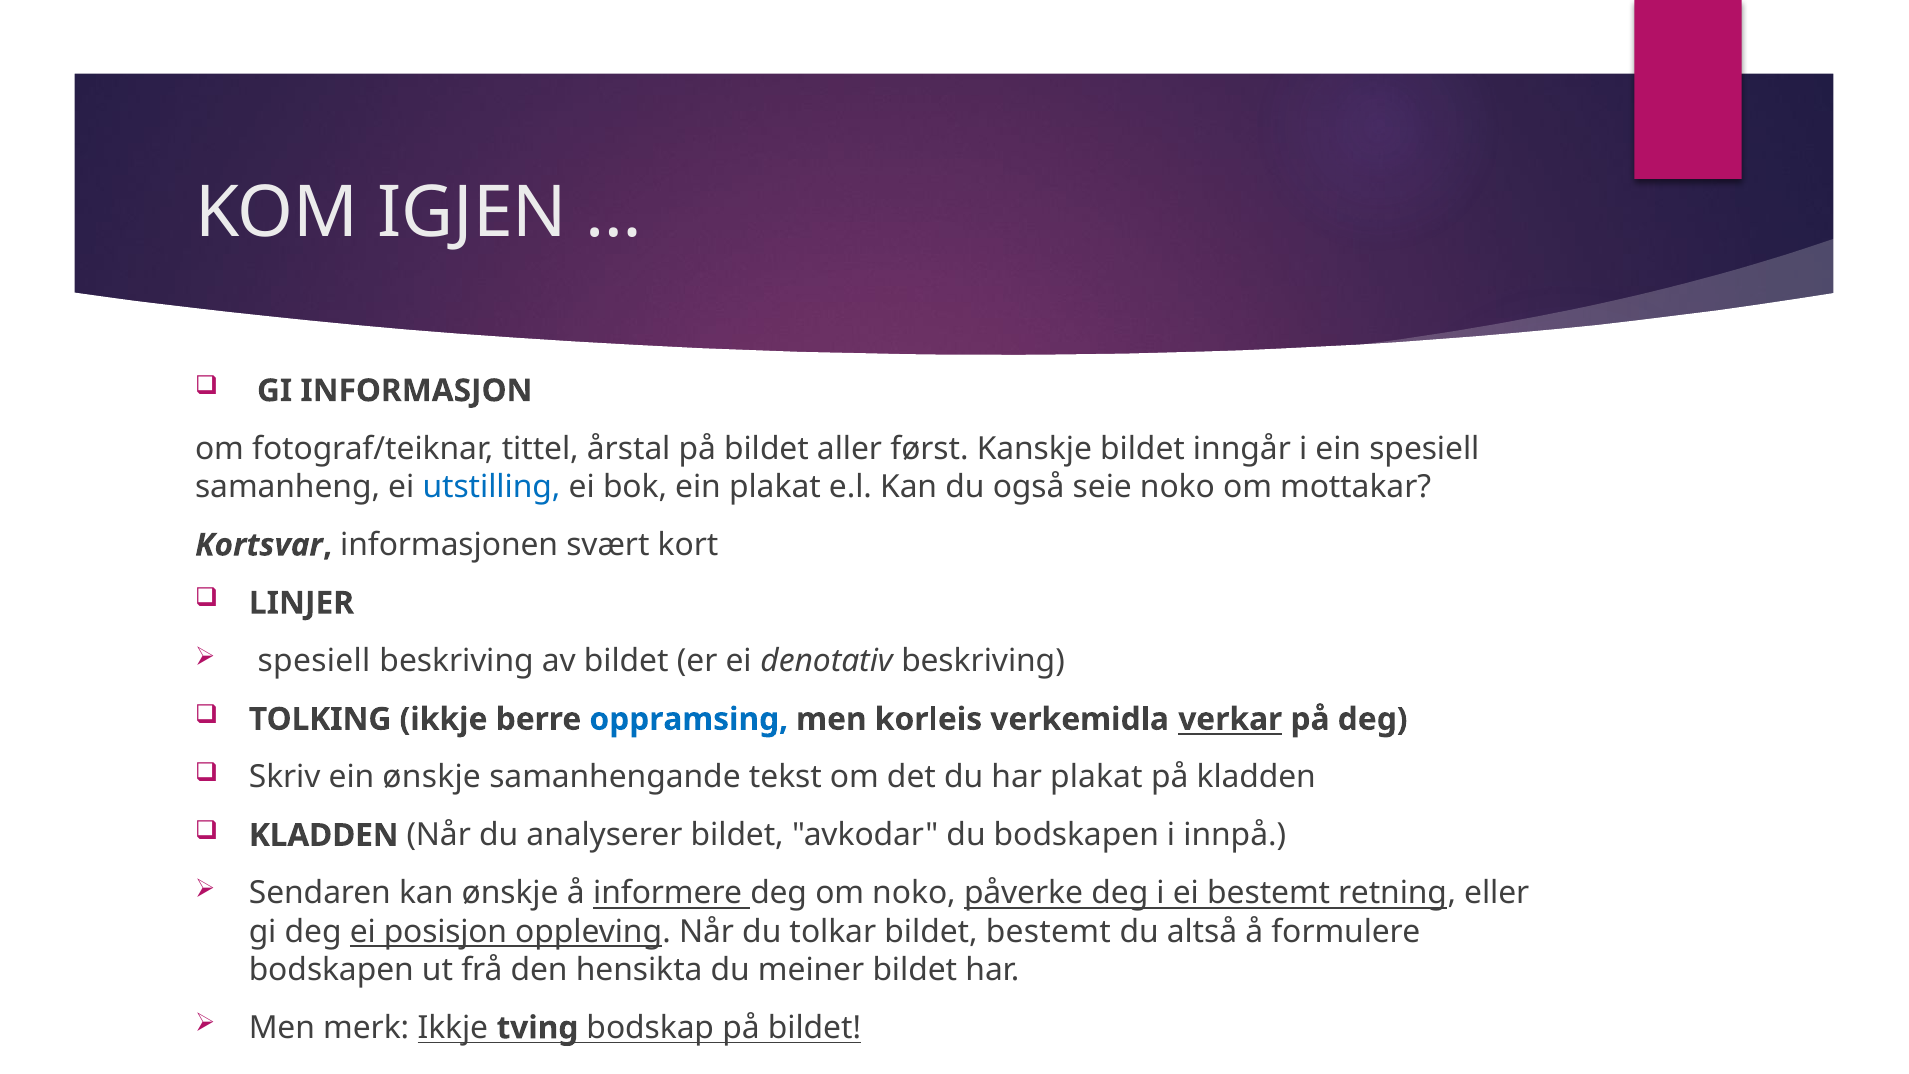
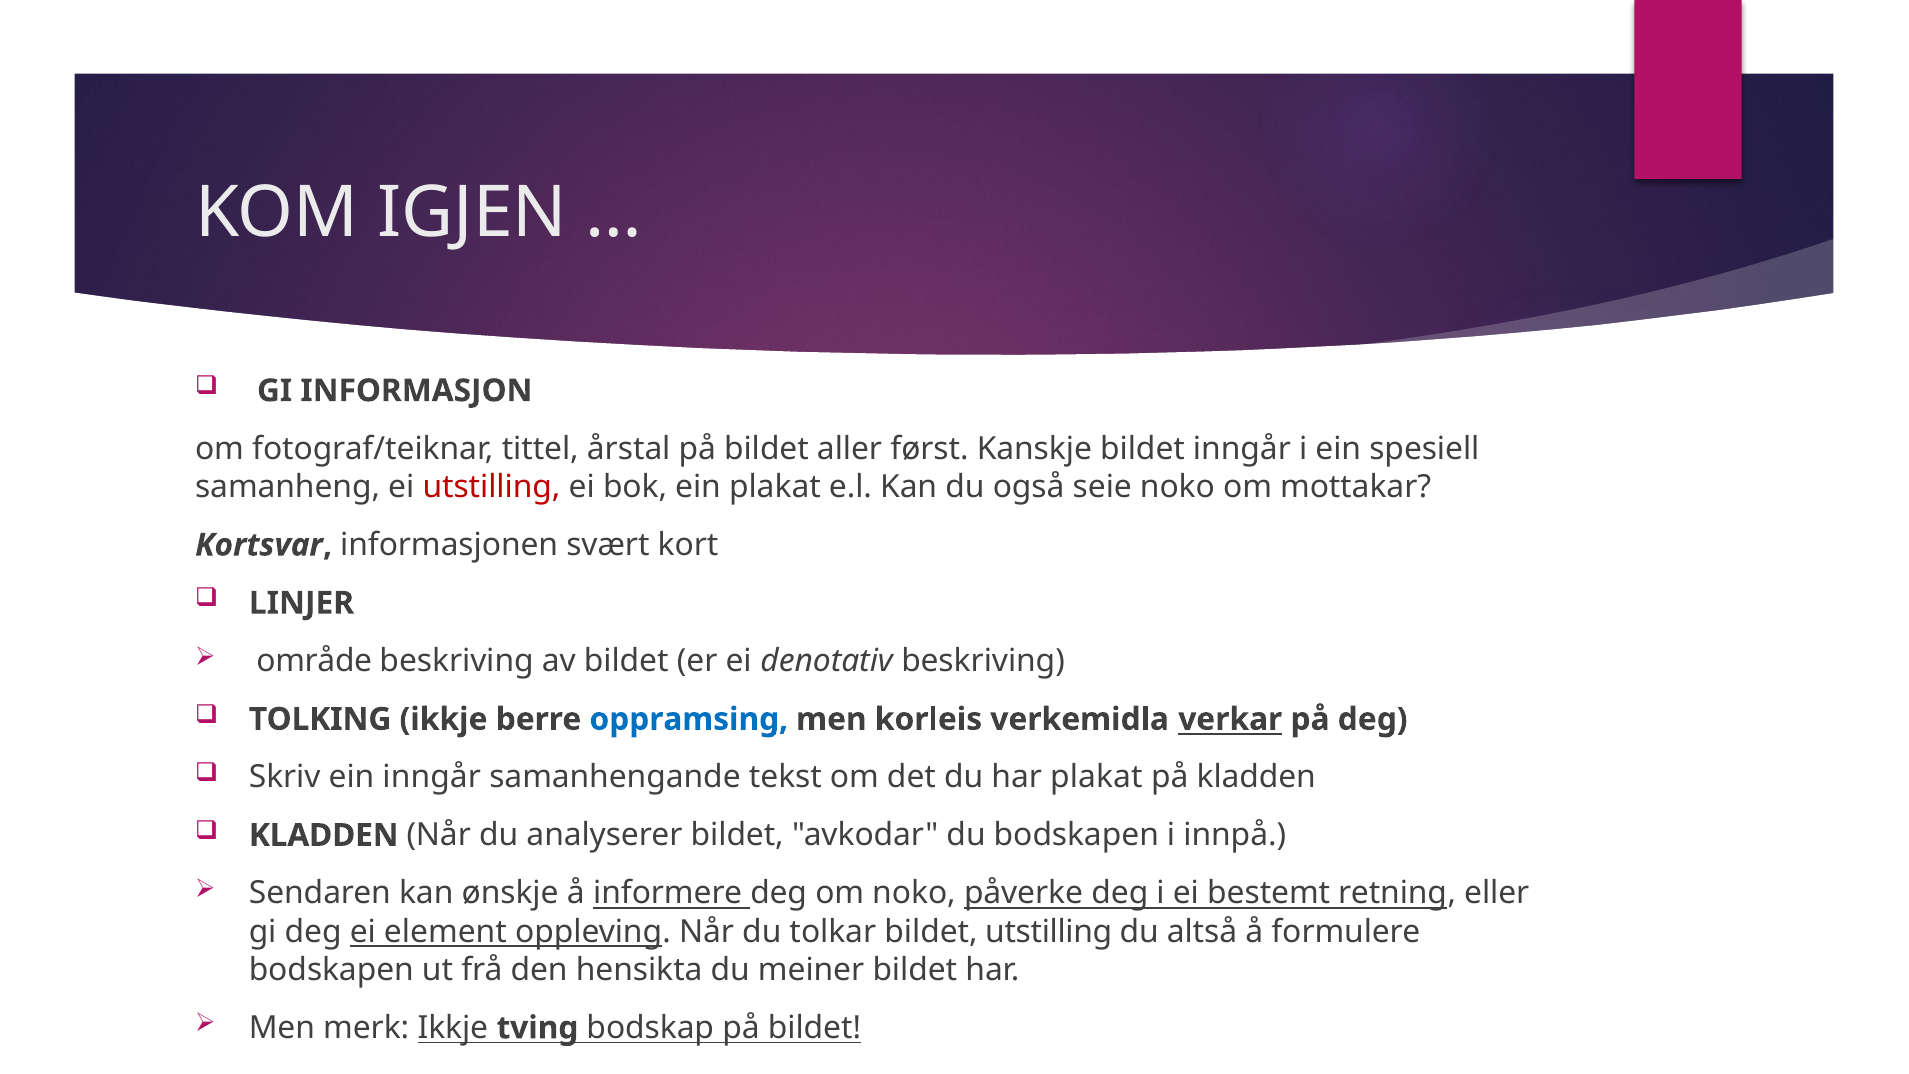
utstilling at (491, 487) colour: blue -> red
spesiell at (314, 661): spesiell -> område
ein ønskje: ønskje -> inngår
posisjon: posisjon -> element
bildet bestemt: bestemt -> utstilling
